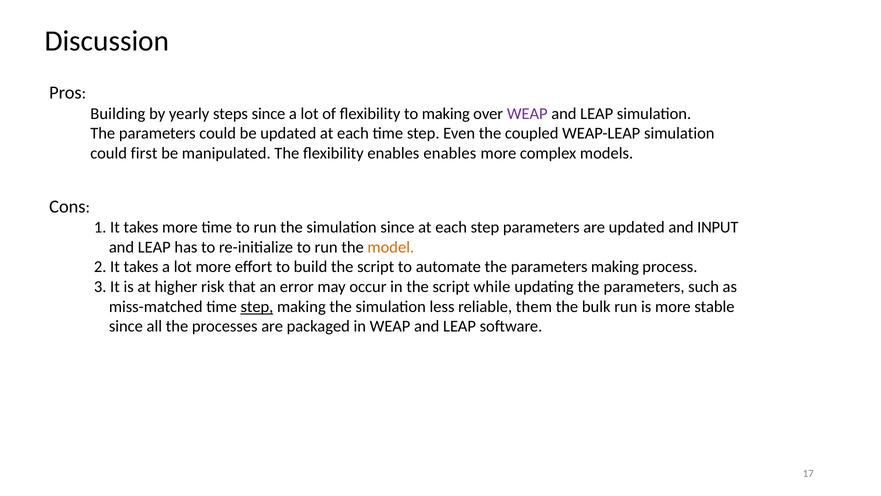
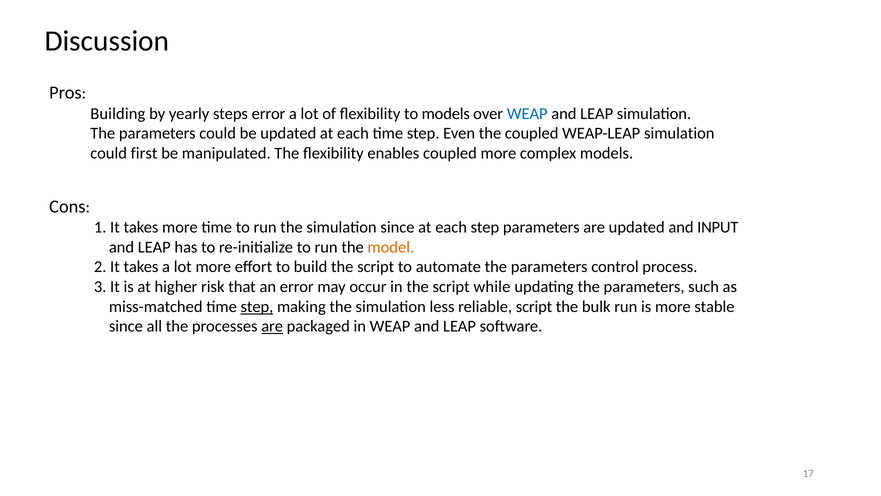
steps since: since -> error
to making: making -> models
WEAP at (527, 114) colour: purple -> blue
enables enables: enables -> coupled
parameters making: making -> control
reliable them: them -> script
are at (272, 326) underline: none -> present
